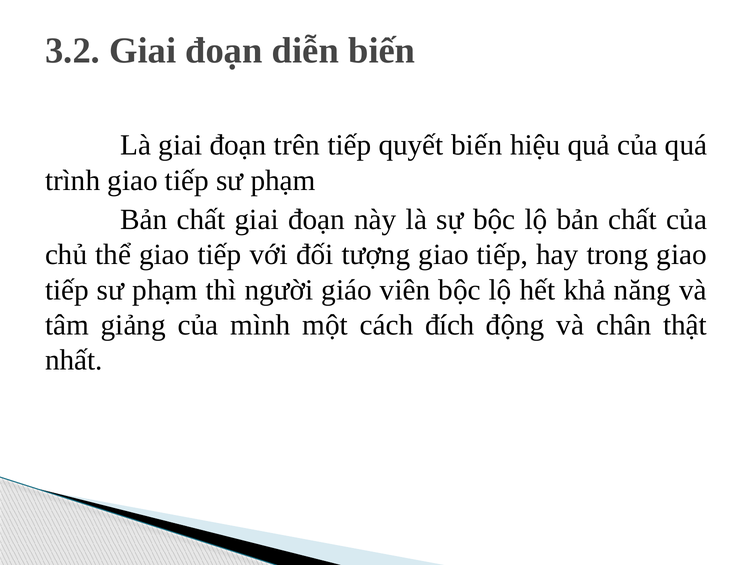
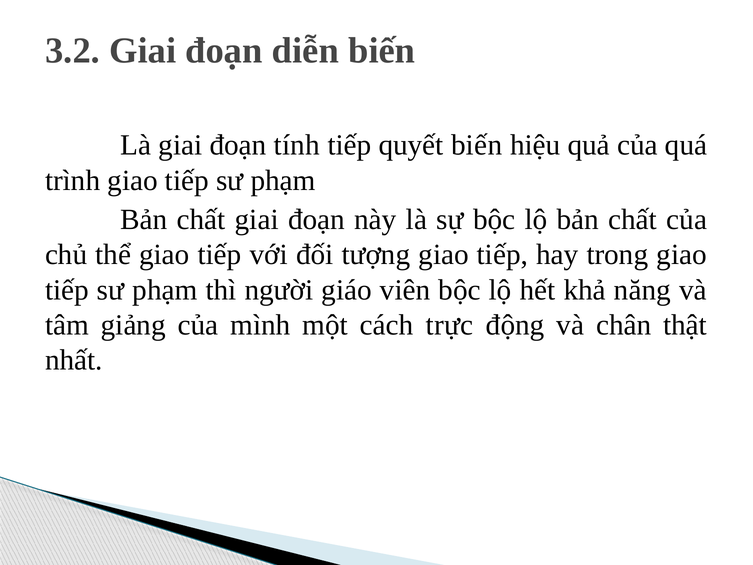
trên: trên -> tính
đích: đích -> trực
